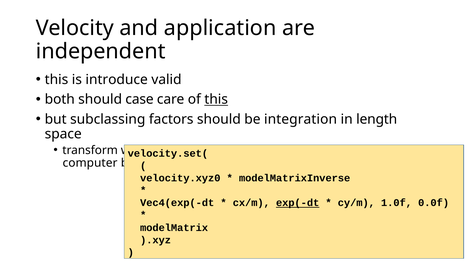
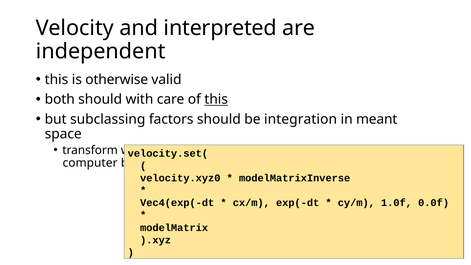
application: application -> interpreted
introduce: introduce -> otherwise
case: case -> with
length: length -> meant
exp(-dt underline: present -> none
